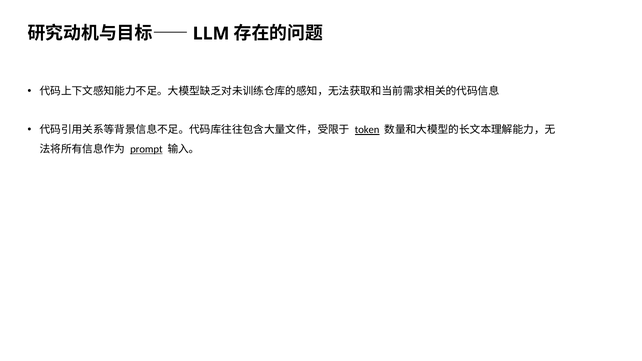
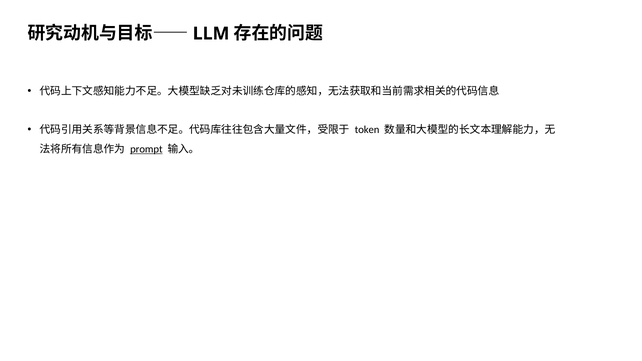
token underline: present -> none
